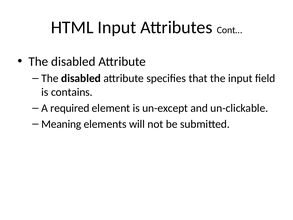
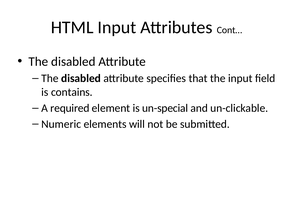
un-except: un-except -> un-special
Meaning: Meaning -> Numeric
